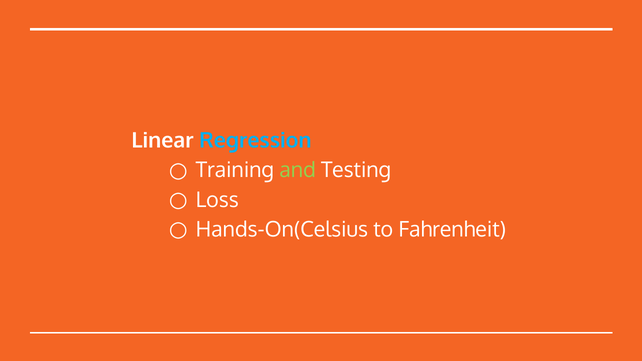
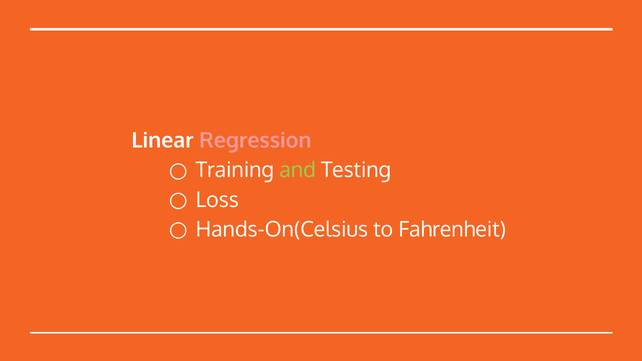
Regression colour: light blue -> pink
